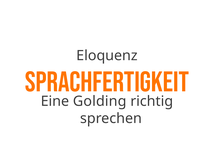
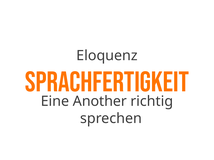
Golding: Golding -> Another
